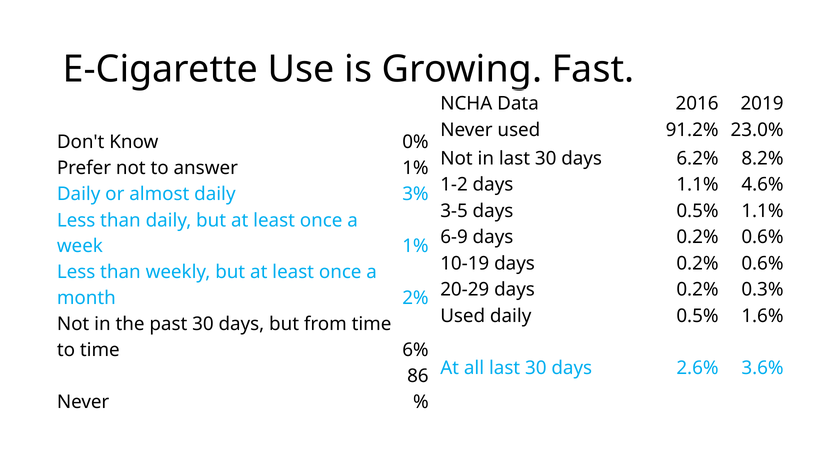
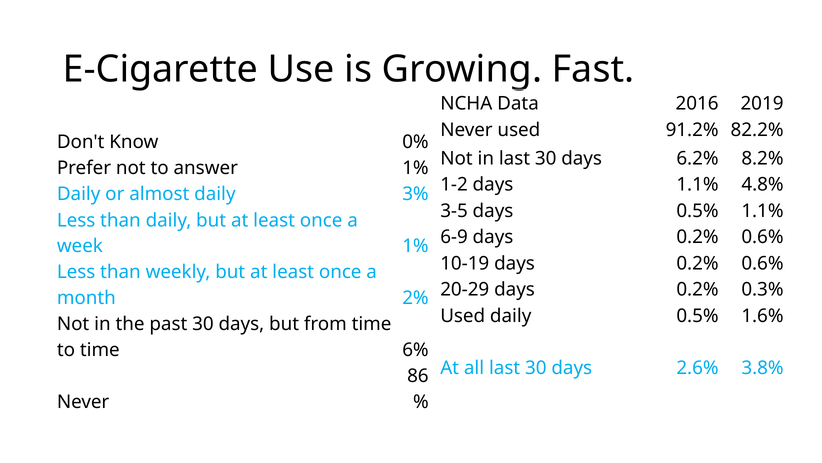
23.0%: 23.0% -> 82.2%
4.6%: 4.6% -> 4.8%
3.6%: 3.6% -> 3.8%
